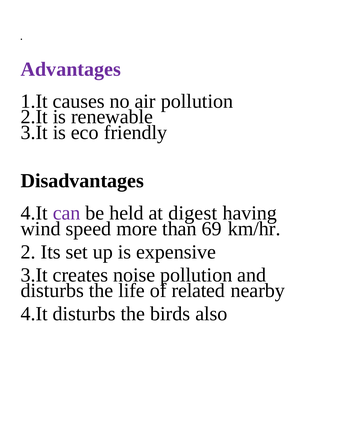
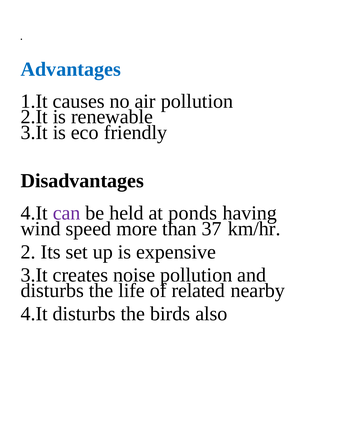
Advantages colour: purple -> blue
digest: digest -> ponds
69: 69 -> 37
